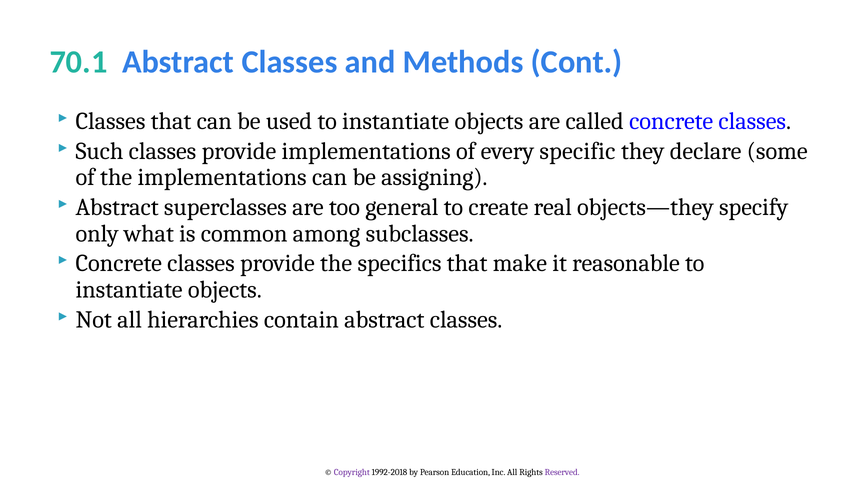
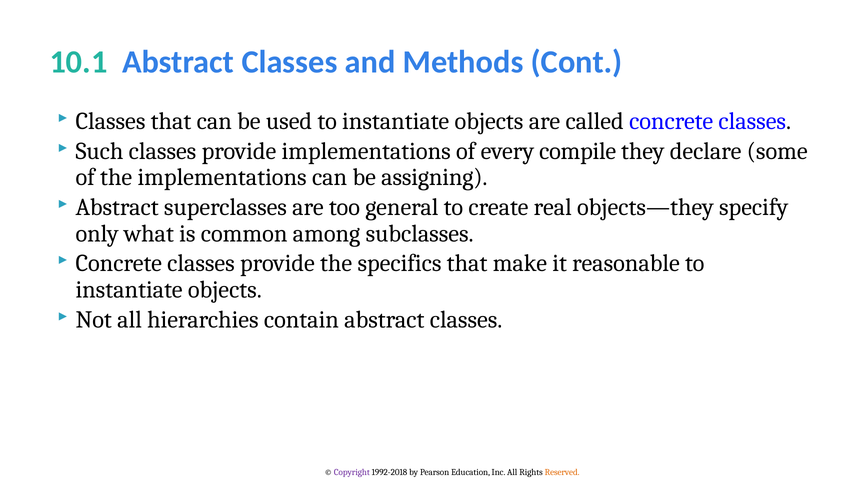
70.1: 70.1 -> 10.1
specific: specific -> compile
Reserved colour: purple -> orange
